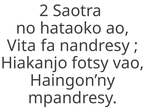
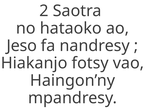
Vita: Vita -> Jeso
